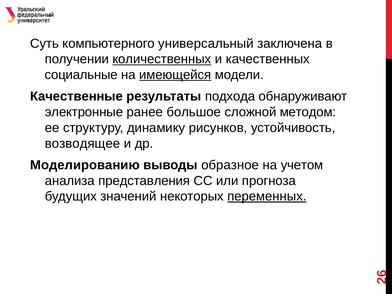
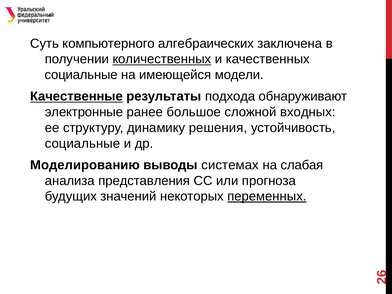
универсальный: универсальный -> алгебраических
имеющейся underline: present -> none
Качественные underline: none -> present
методом: методом -> входных
рисунков: рисунков -> решения
возводящее at (83, 143): возводящее -> социальные
образное: образное -> системах
учетом: учетом -> слабая
